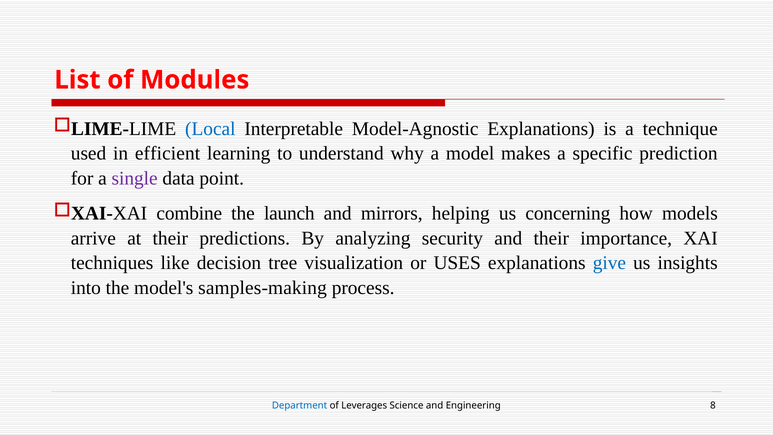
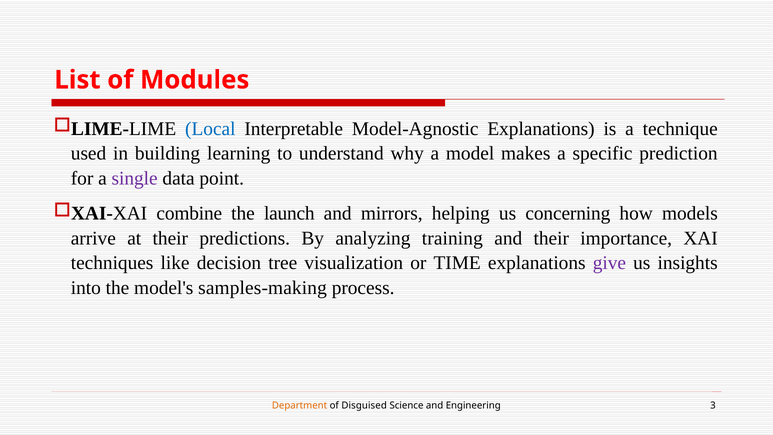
efficient: efficient -> building
security: security -> training
USES: USES -> TIME
give colour: blue -> purple
Department colour: blue -> orange
Leverages: Leverages -> Disguised
8: 8 -> 3
